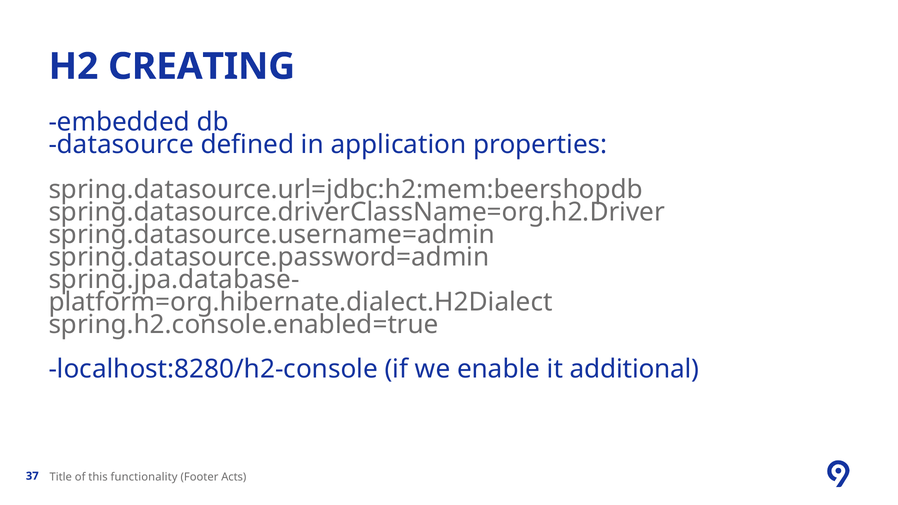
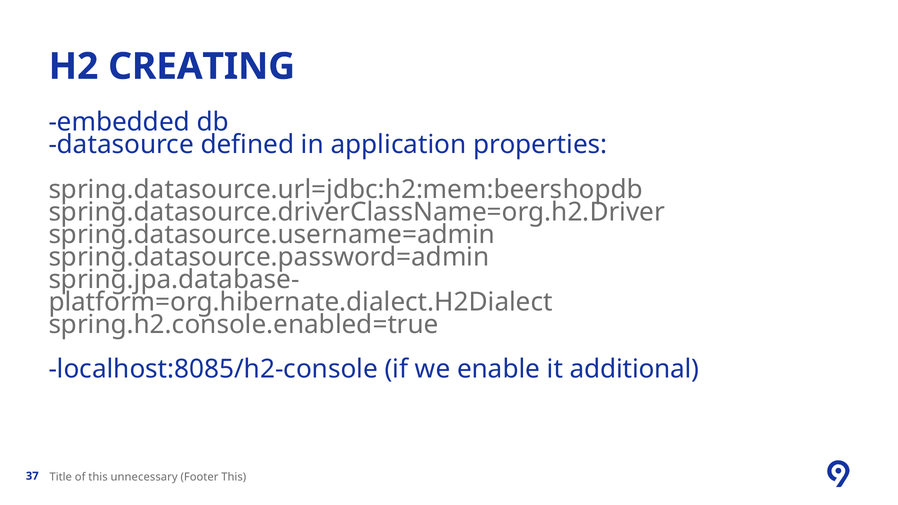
localhost:8280/h2-console: localhost:8280/h2-console -> localhost:8085/h2-console
functionality: functionality -> unnecessary
Footer Acts: Acts -> This
